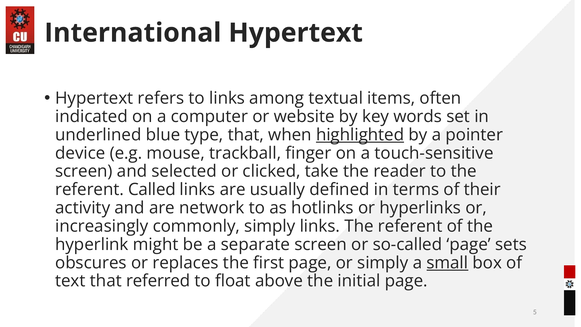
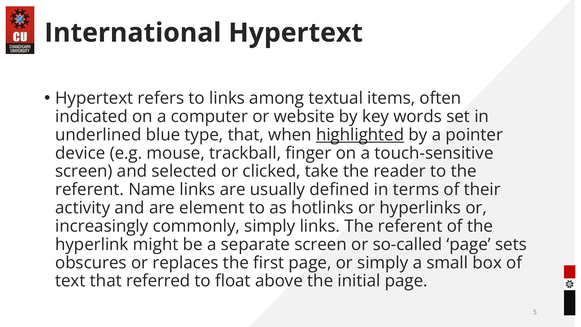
Called: Called -> Name
network: network -> element
small underline: present -> none
